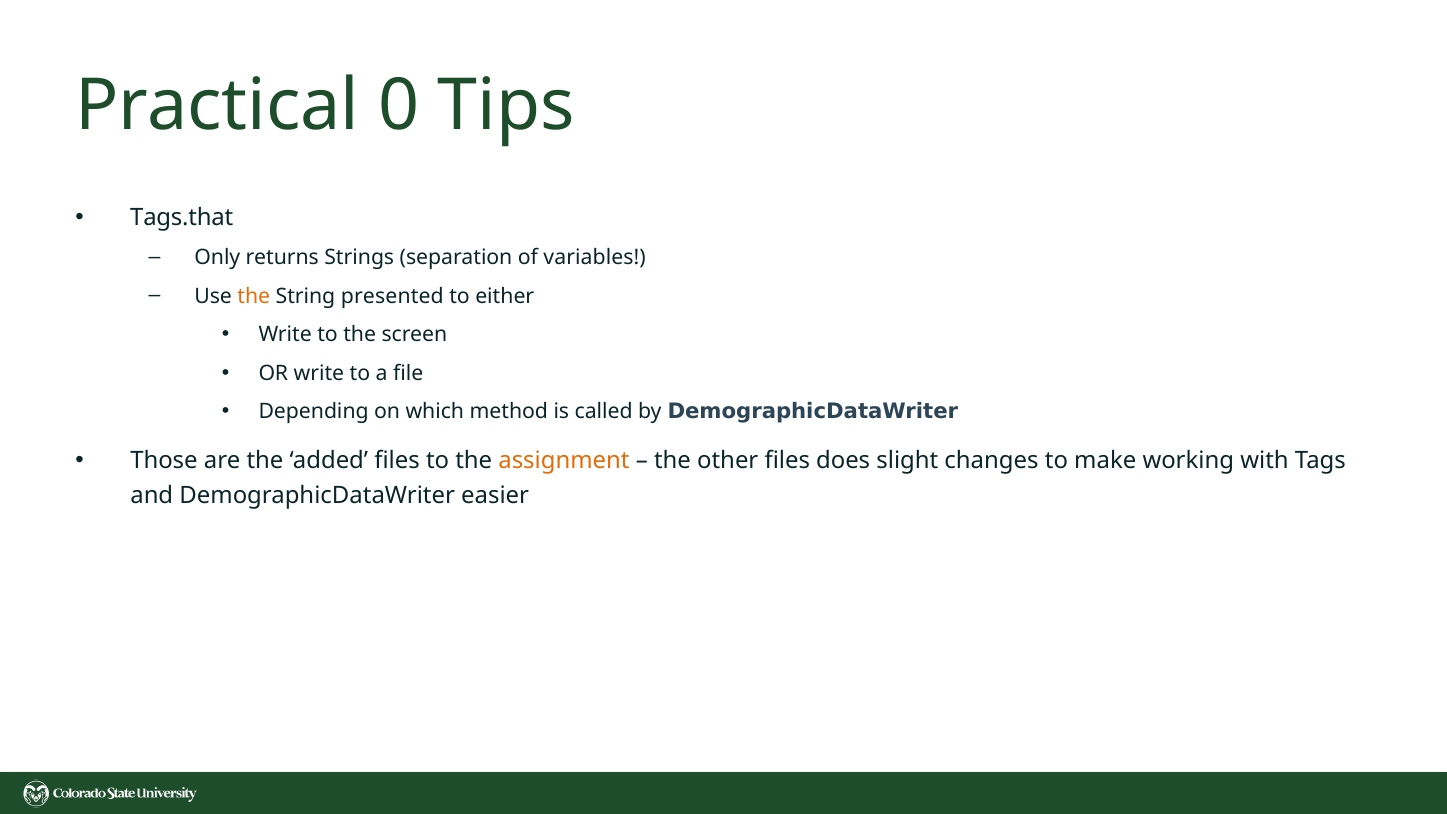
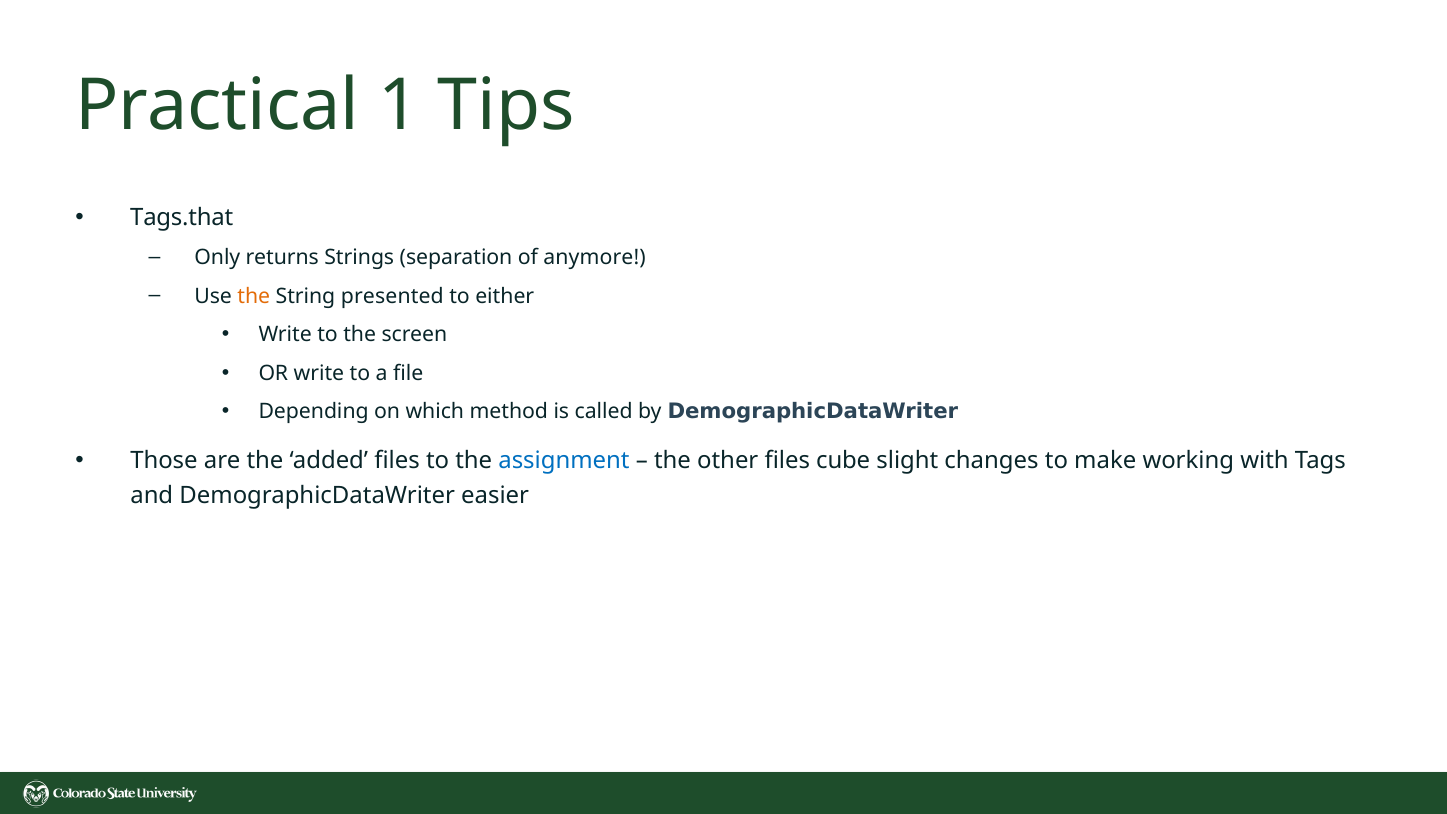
0: 0 -> 1
variables: variables -> anymore
assignment colour: orange -> blue
does: does -> cube
